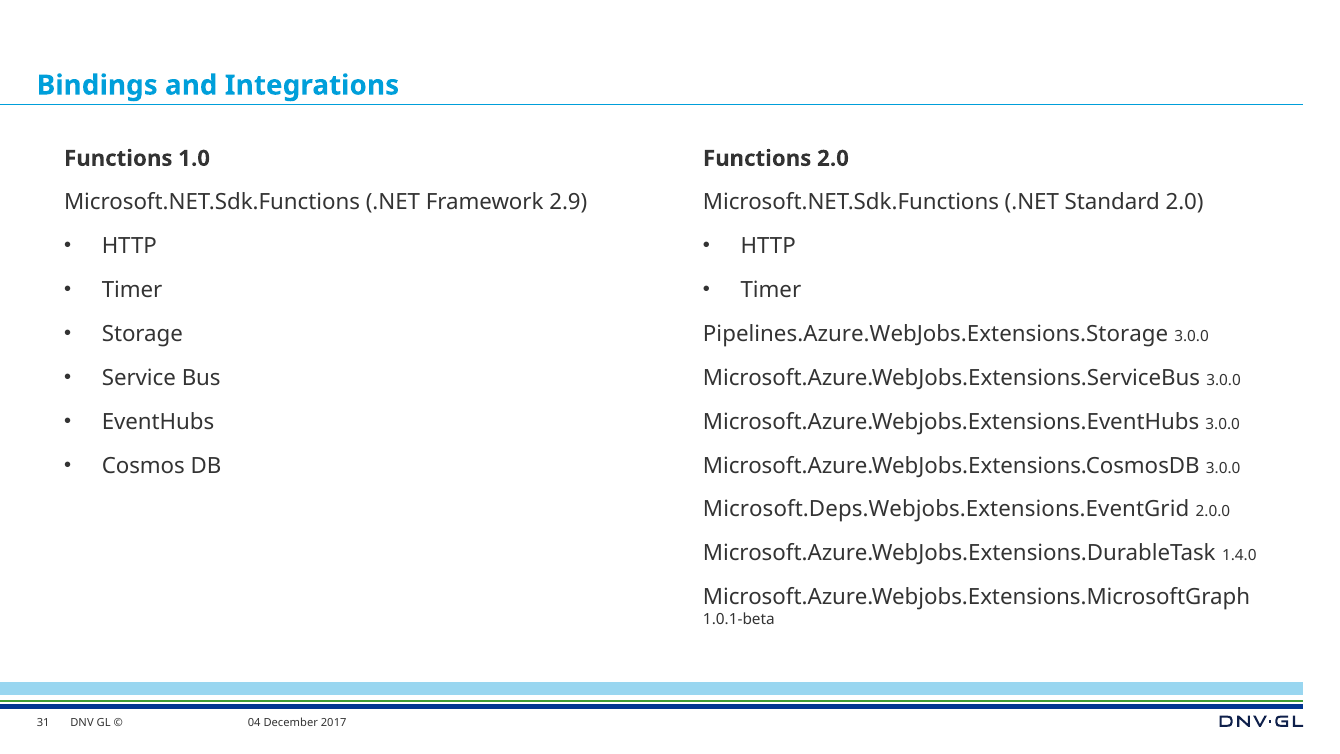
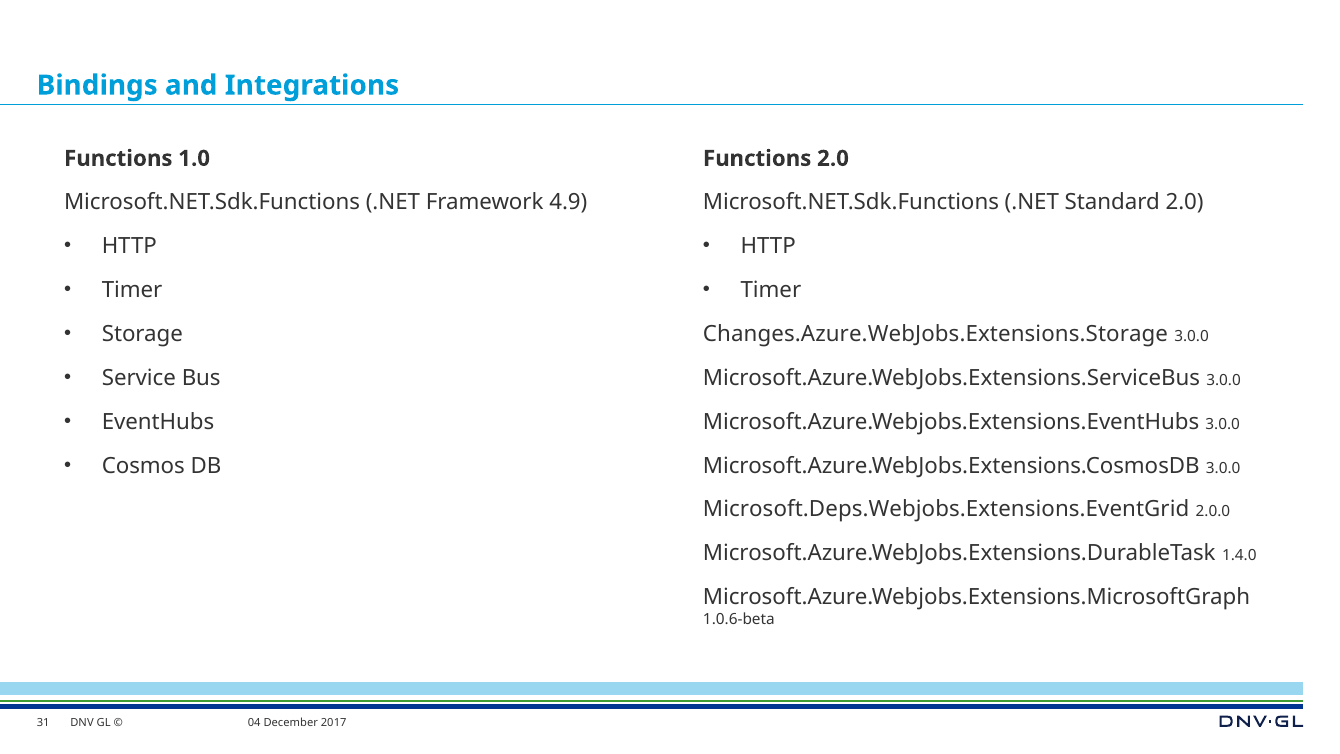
2.9: 2.9 -> 4.9
Pipelines.Azure.WebJobs.Extensions.Storage: Pipelines.Azure.WebJobs.Extensions.Storage -> Changes.Azure.WebJobs.Extensions.Storage
1.0.1-beta: 1.0.1-beta -> 1.0.6-beta
